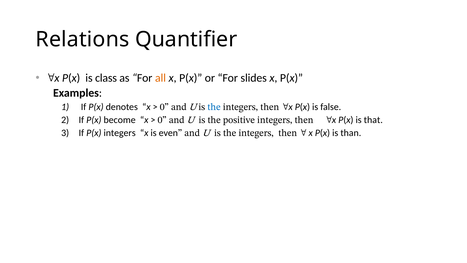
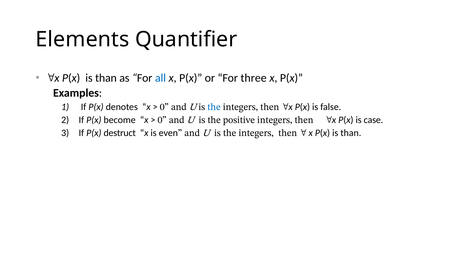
Relations: Relations -> Elements
x P(x is class: class -> than
all colour: orange -> blue
slides: slides -> three
that: that -> case
P(x integers: integers -> destruct
